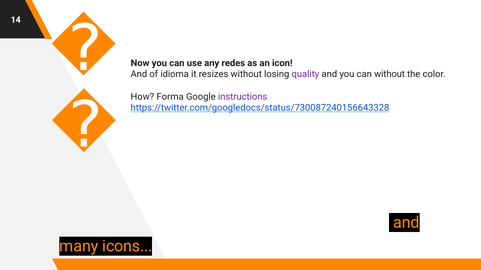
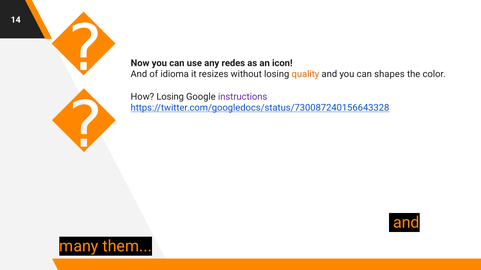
quality colour: purple -> orange
can without: without -> shapes
How Forma: Forma -> Losing
icons: icons -> them
